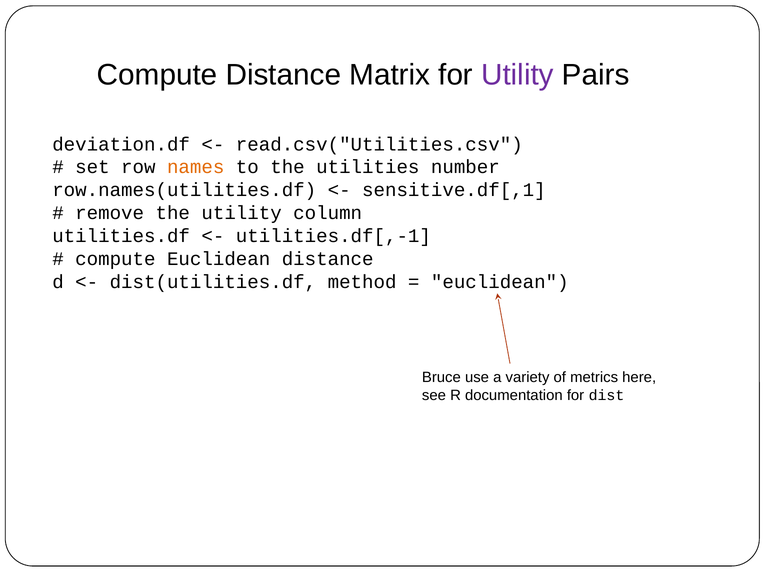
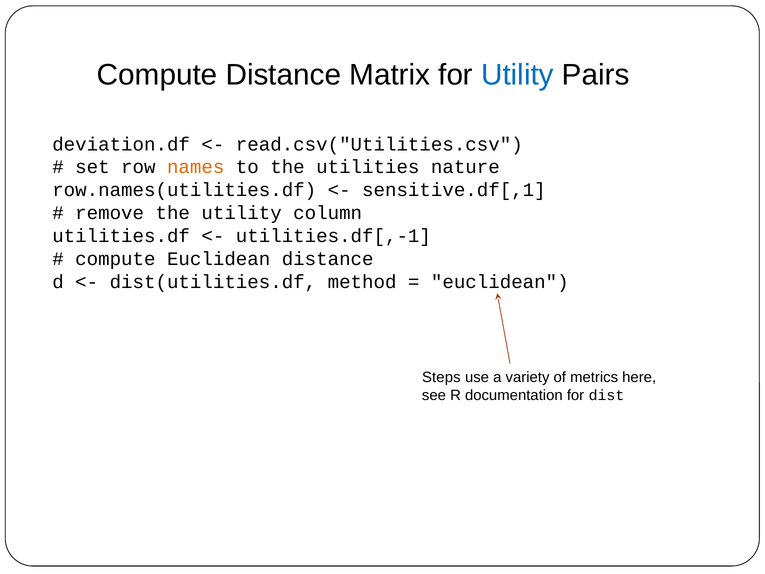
Utility at (517, 75) colour: purple -> blue
number: number -> nature
Bruce: Bruce -> Steps
